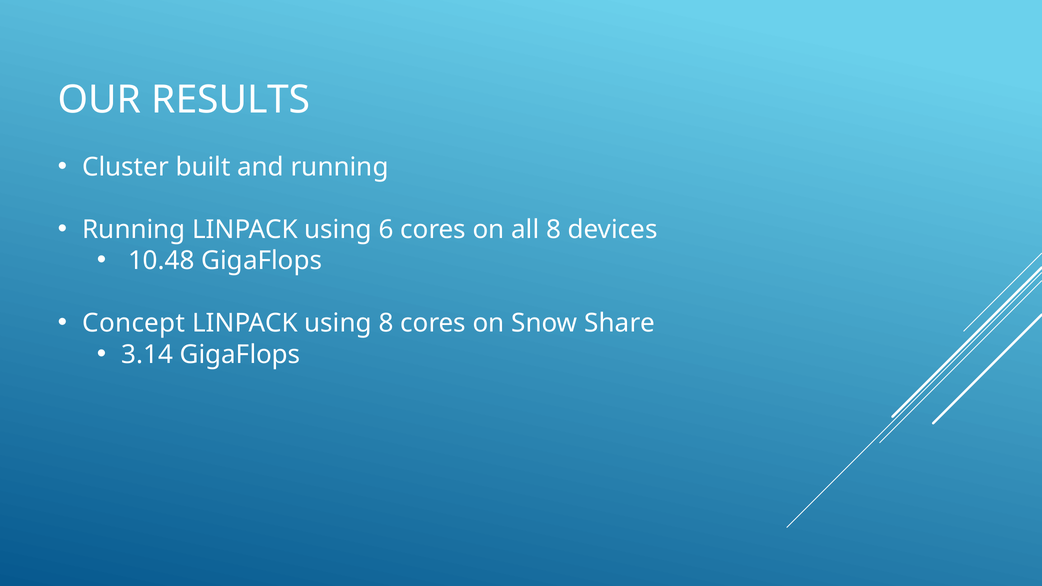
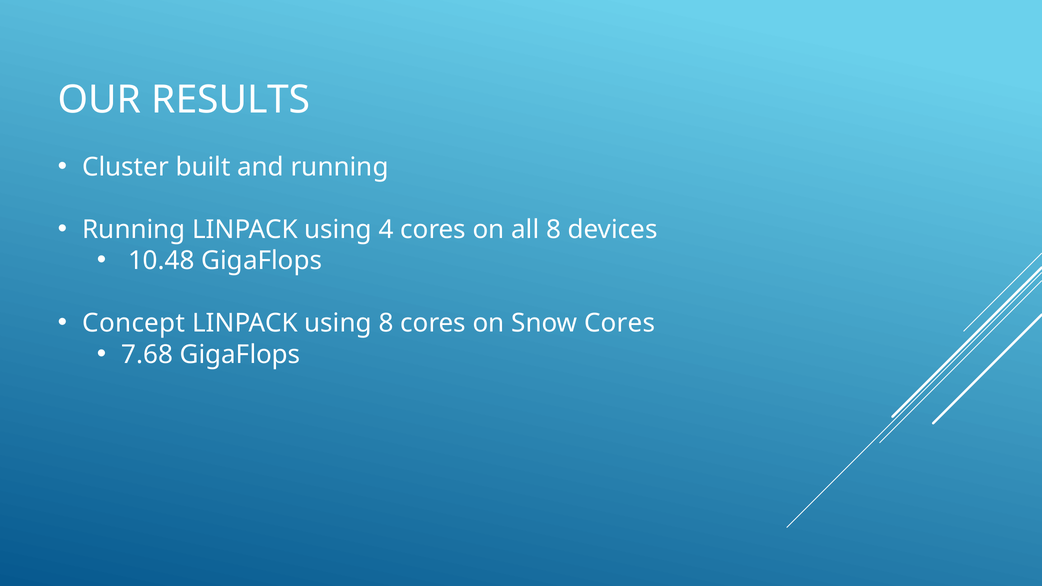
6: 6 -> 4
Snow Share: Share -> Cores
3.14: 3.14 -> 7.68
